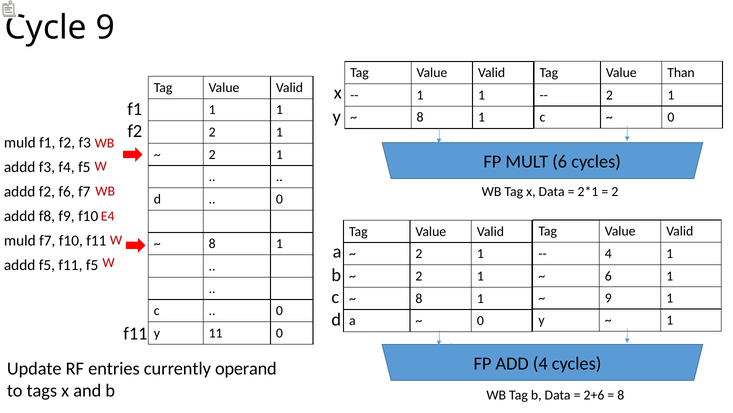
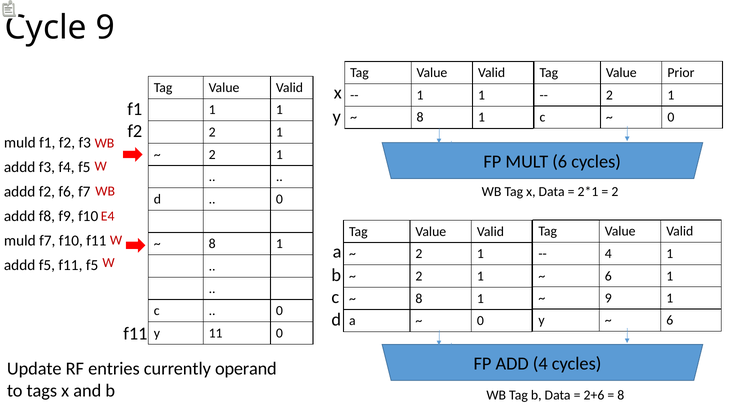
Than: Than -> Prior
1 at (670, 320): 1 -> 6
